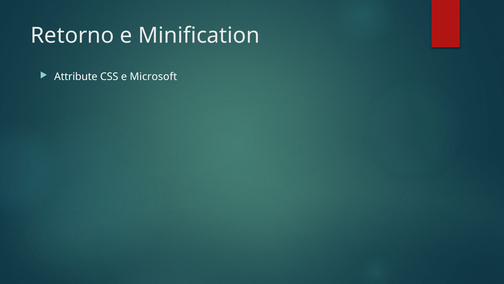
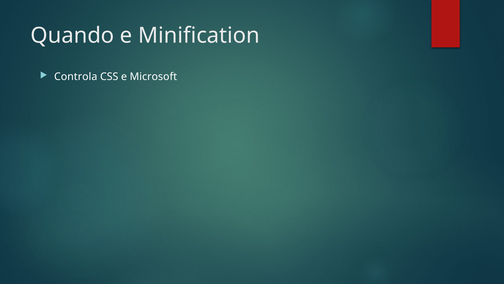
Retorno: Retorno -> Quando
Attribute: Attribute -> Controla
